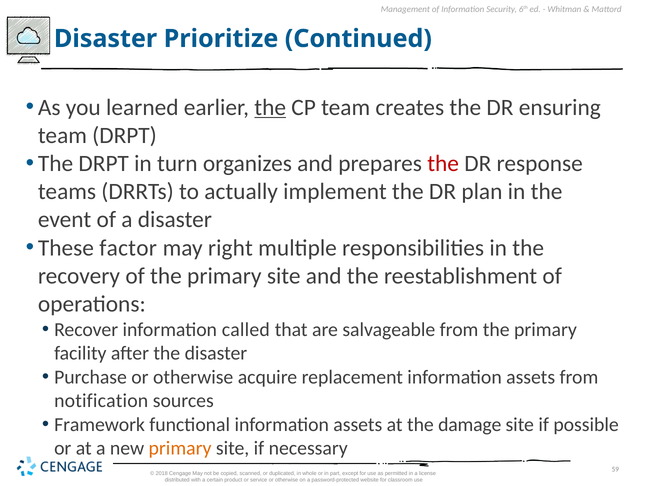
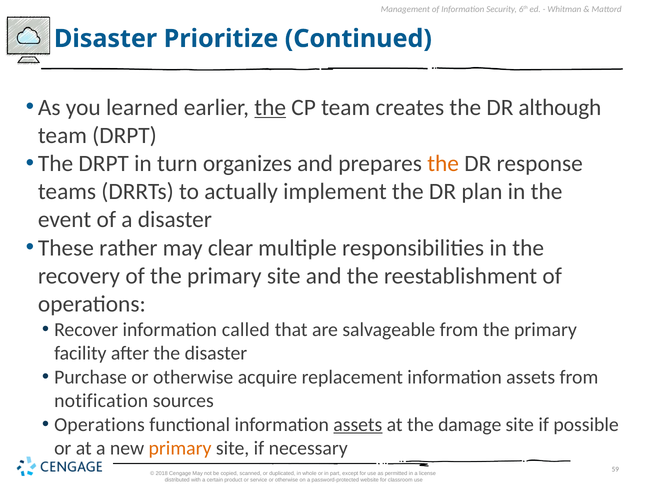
ensuring: ensuring -> although
the at (443, 163) colour: red -> orange
factor: factor -> rather
right: right -> clear
Framework at (100, 424): Framework -> Operations
assets at (358, 424) underline: none -> present
